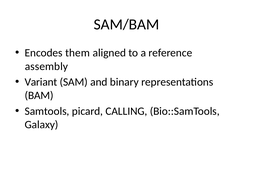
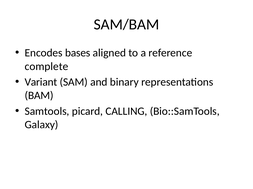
them: them -> bases
assembly: assembly -> complete
